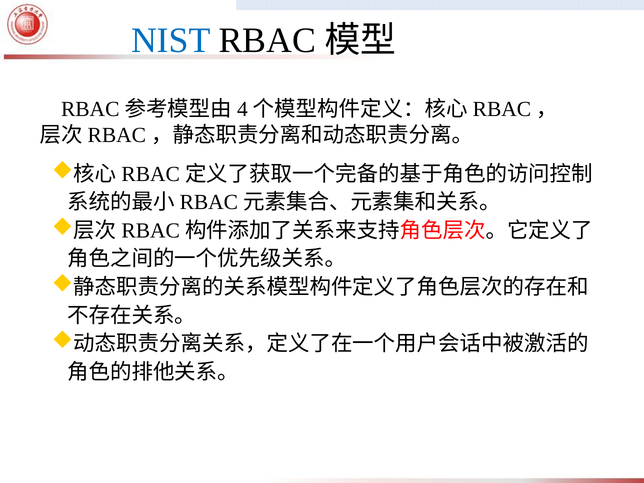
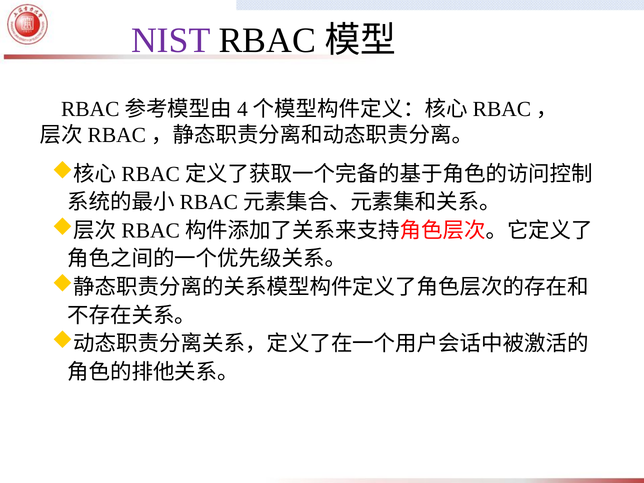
NIST colour: blue -> purple
